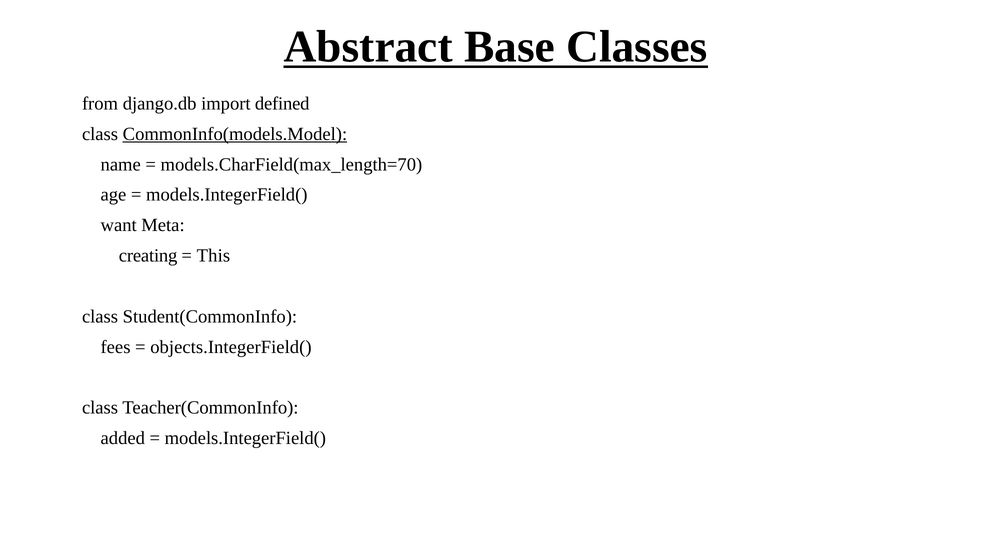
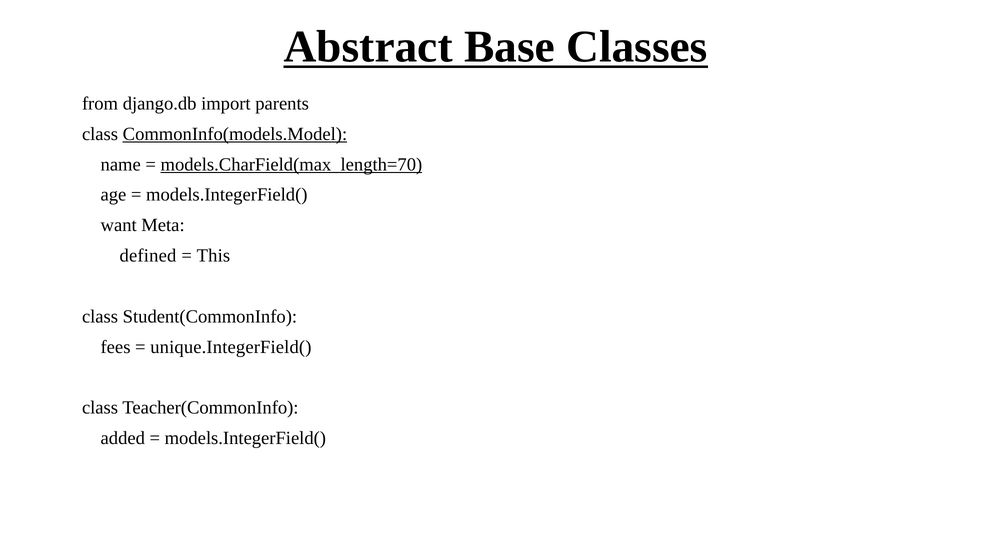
defined: defined -> parents
models.CharField(max_length=70 underline: none -> present
creating: creating -> defined
objects.IntegerField(: objects.IntegerField( -> unique.IntegerField(
